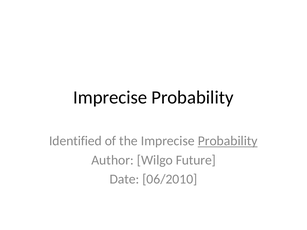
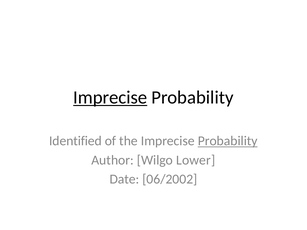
Imprecise at (110, 98) underline: none -> present
Future: Future -> Lower
06/2010: 06/2010 -> 06/2002
